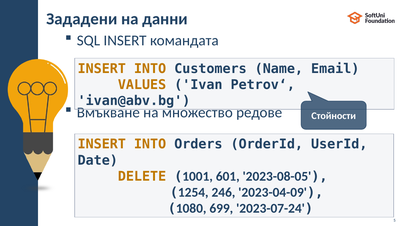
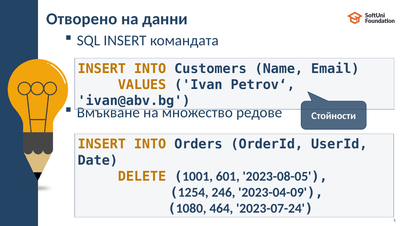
Зададени: Зададени -> Отворено
699: 699 -> 464
